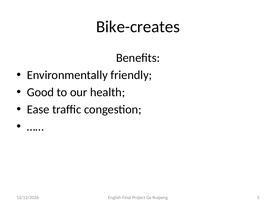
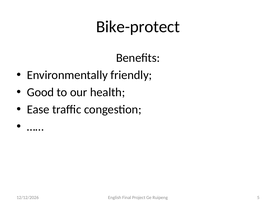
Bike-creates: Bike-creates -> Bike-protect
